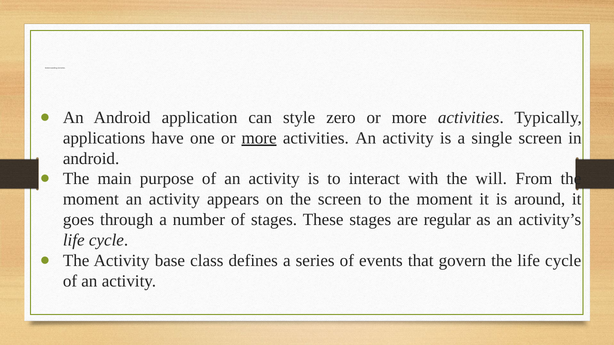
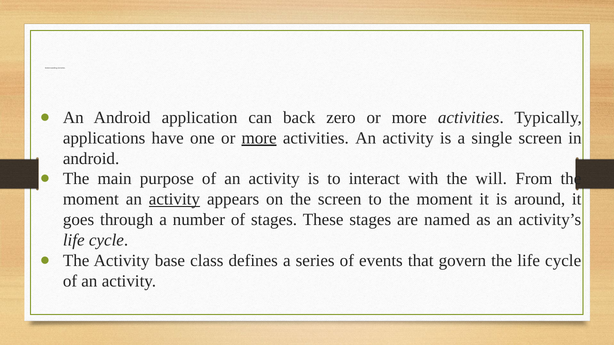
style: style -> back
activity at (174, 200) underline: none -> present
regular: regular -> named
